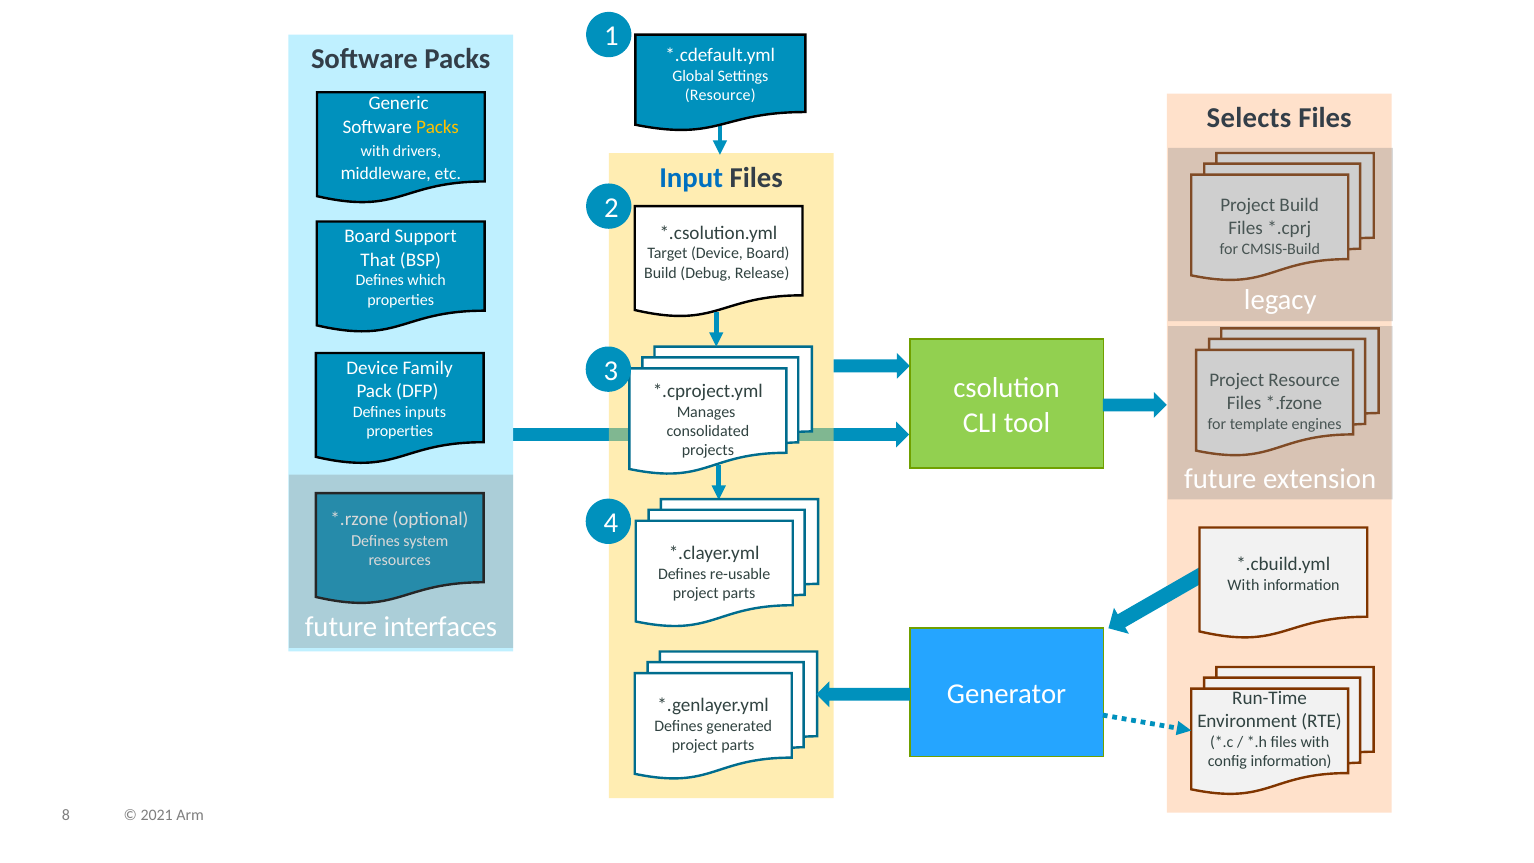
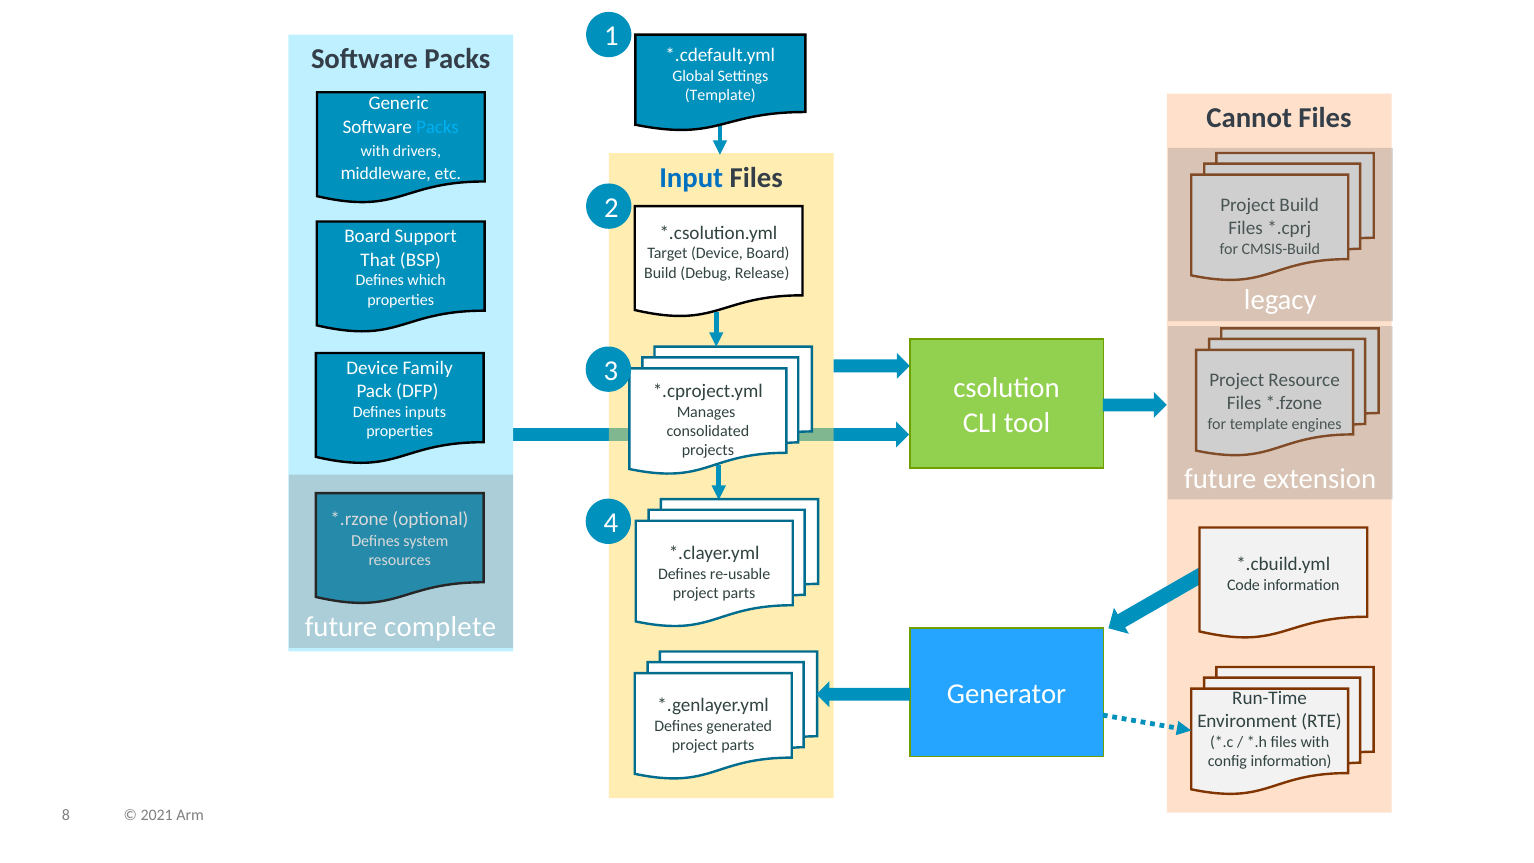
Resource at (720, 96): Resource -> Template
Selects: Selects -> Cannot
Packs at (438, 127) colour: yellow -> light blue
With at (1243, 585): With -> Code
interfaces: interfaces -> complete
